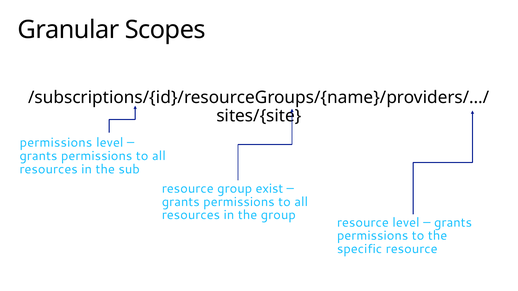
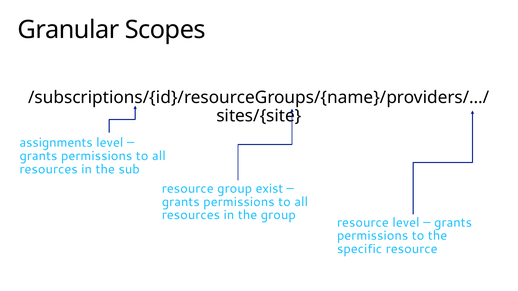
permissions at (56, 143): permissions -> assignments
